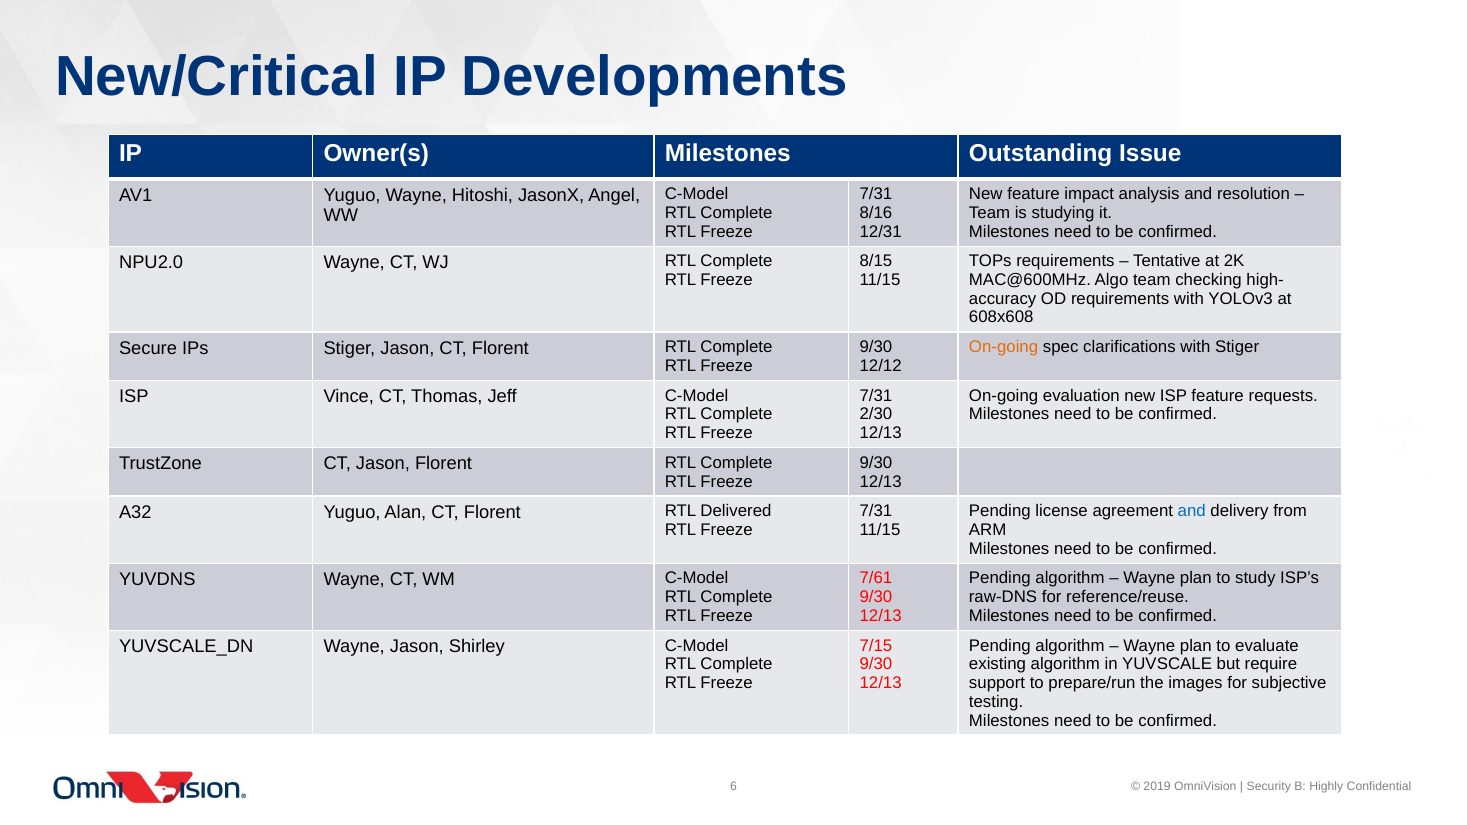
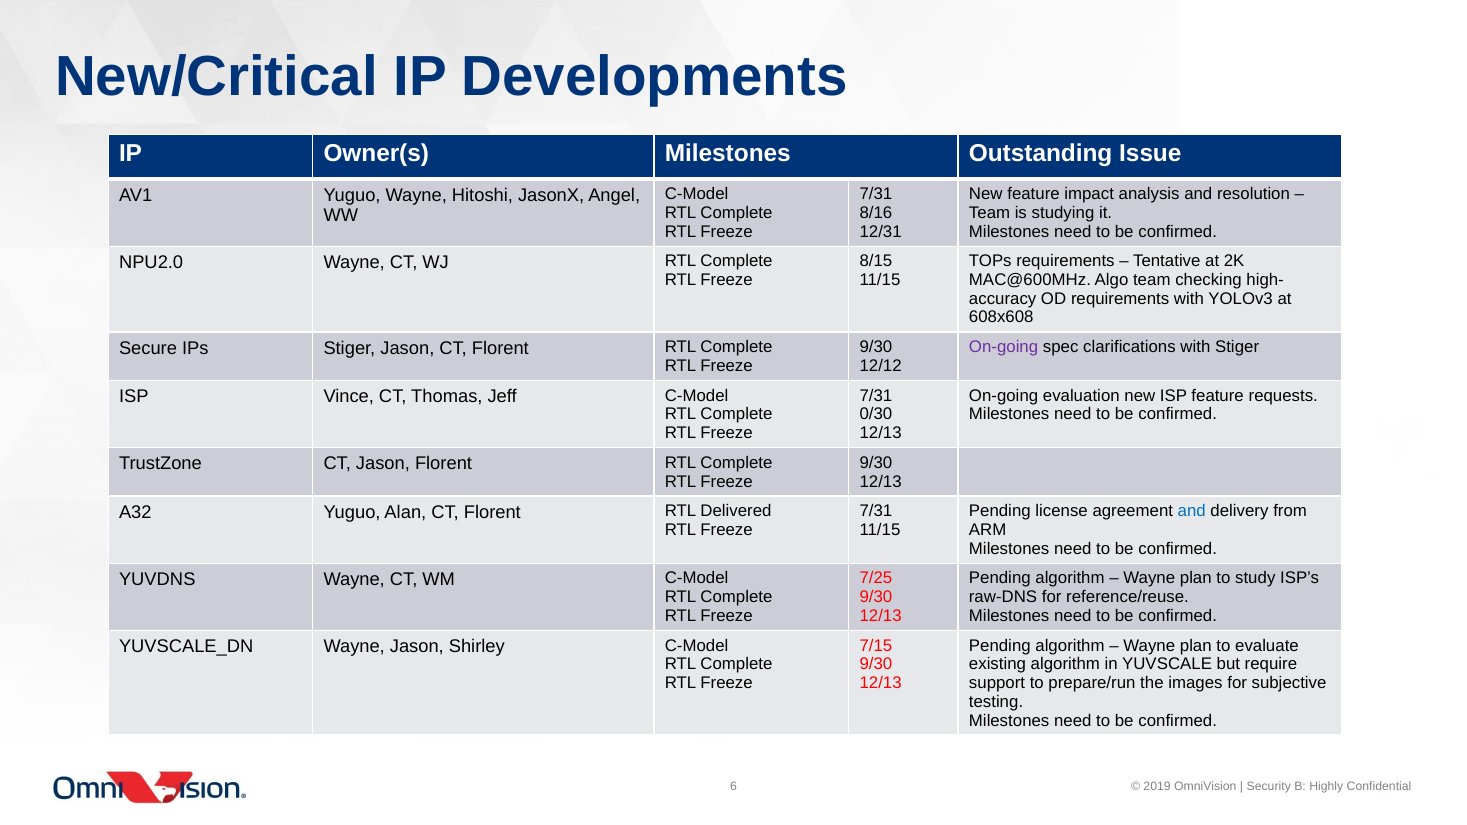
On-going at (1004, 347) colour: orange -> purple
2/30: 2/30 -> 0/30
7/61: 7/61 -> 7/25
